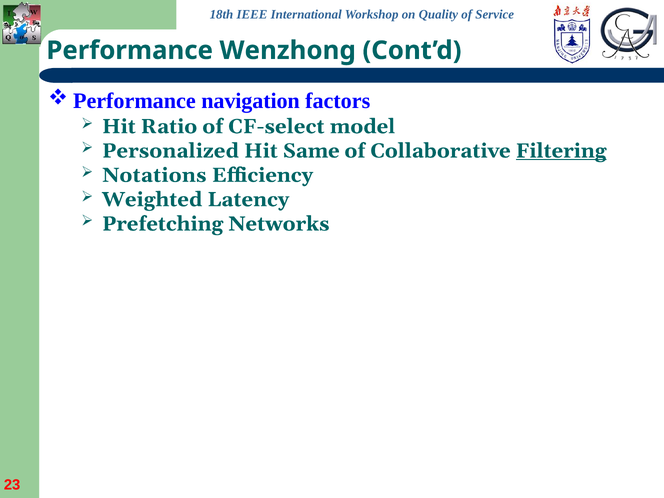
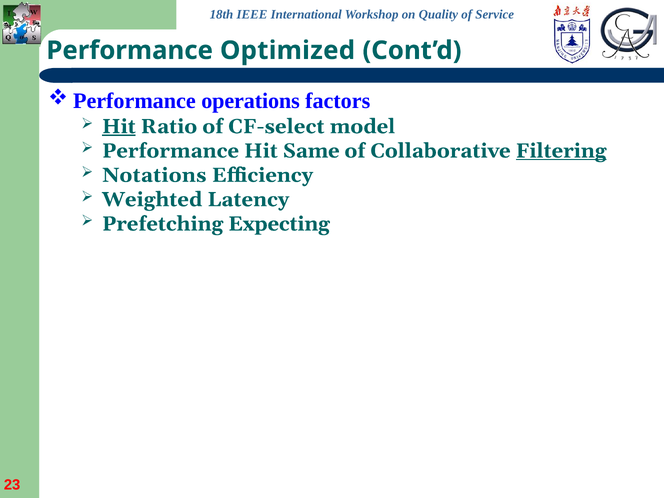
Wenzhong: Wenzhong -> Optimized
navigation: navigation -> operations
Hit at (119, 126) underline: none -> present
Personalized at (171, 151): Personalized -> Performance
Networks: Networks -> Expecting
